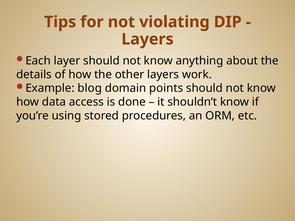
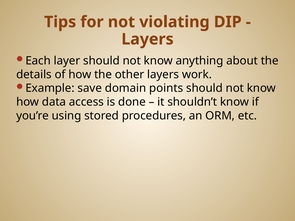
blog: blog -> save
